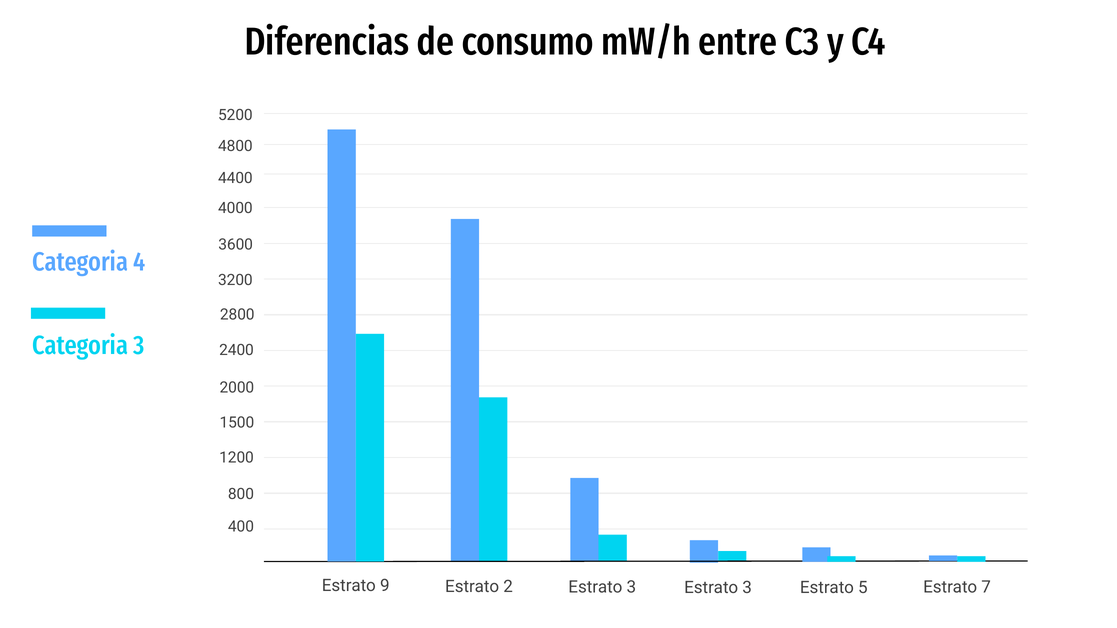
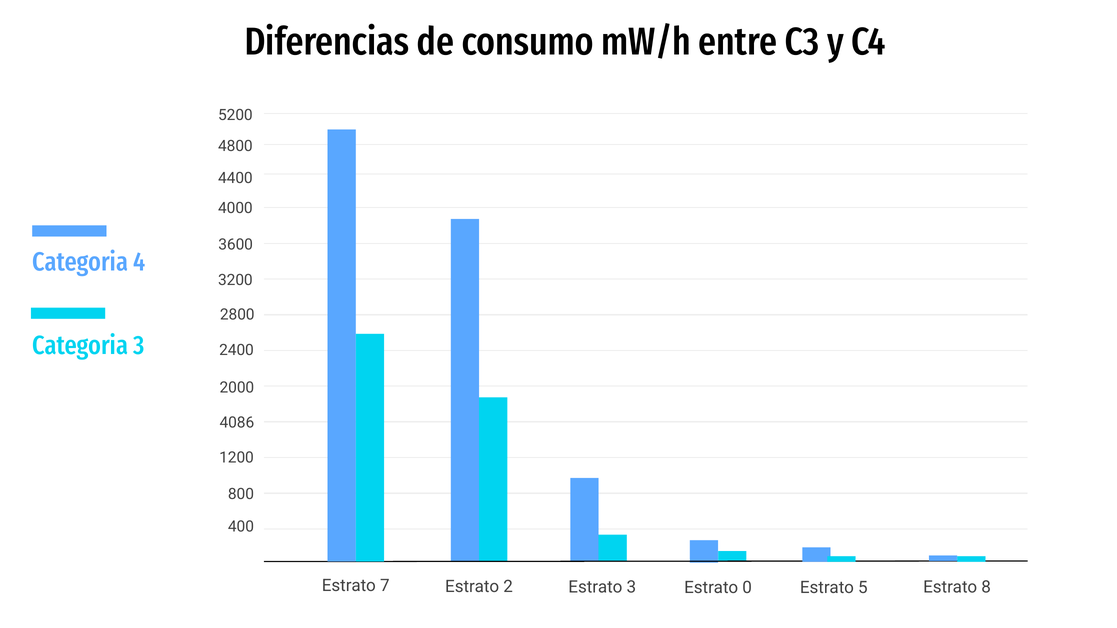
1500: 1500 -> 4086
9: 9 -> 7
3 Estrato 3: 3 -> 0
7: 7 -> 8
